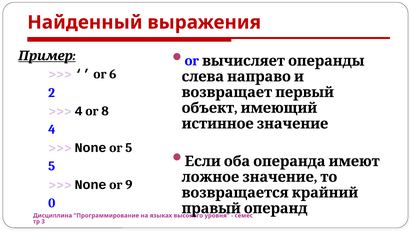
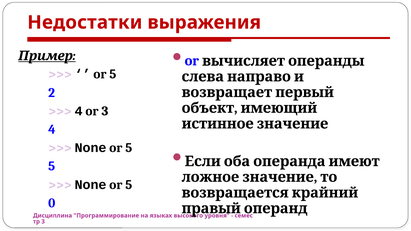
Найденный: Найденный -> Недостатки
6 at (113, 74): 6 -> 5
or 8: 8 -> 3
9 at (129, 185): 9 -> 5
